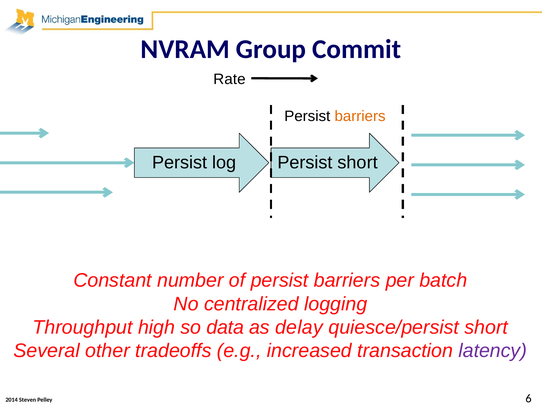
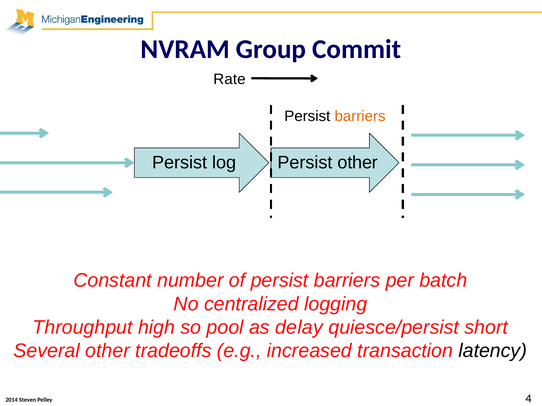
Persist short: short -> other
data: data -> pool
latency colour: purple -> black
6: 6 -> 4
